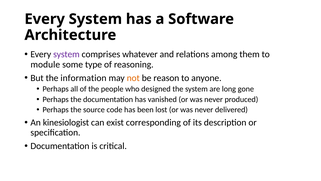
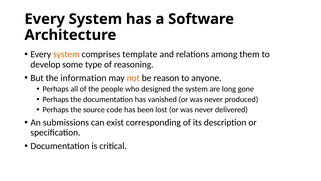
system at (66, 54) colour: purple -> orange
whatever: whatever -> template
module: module -> develop
kinesiologist: kinesiologist -> submissions
